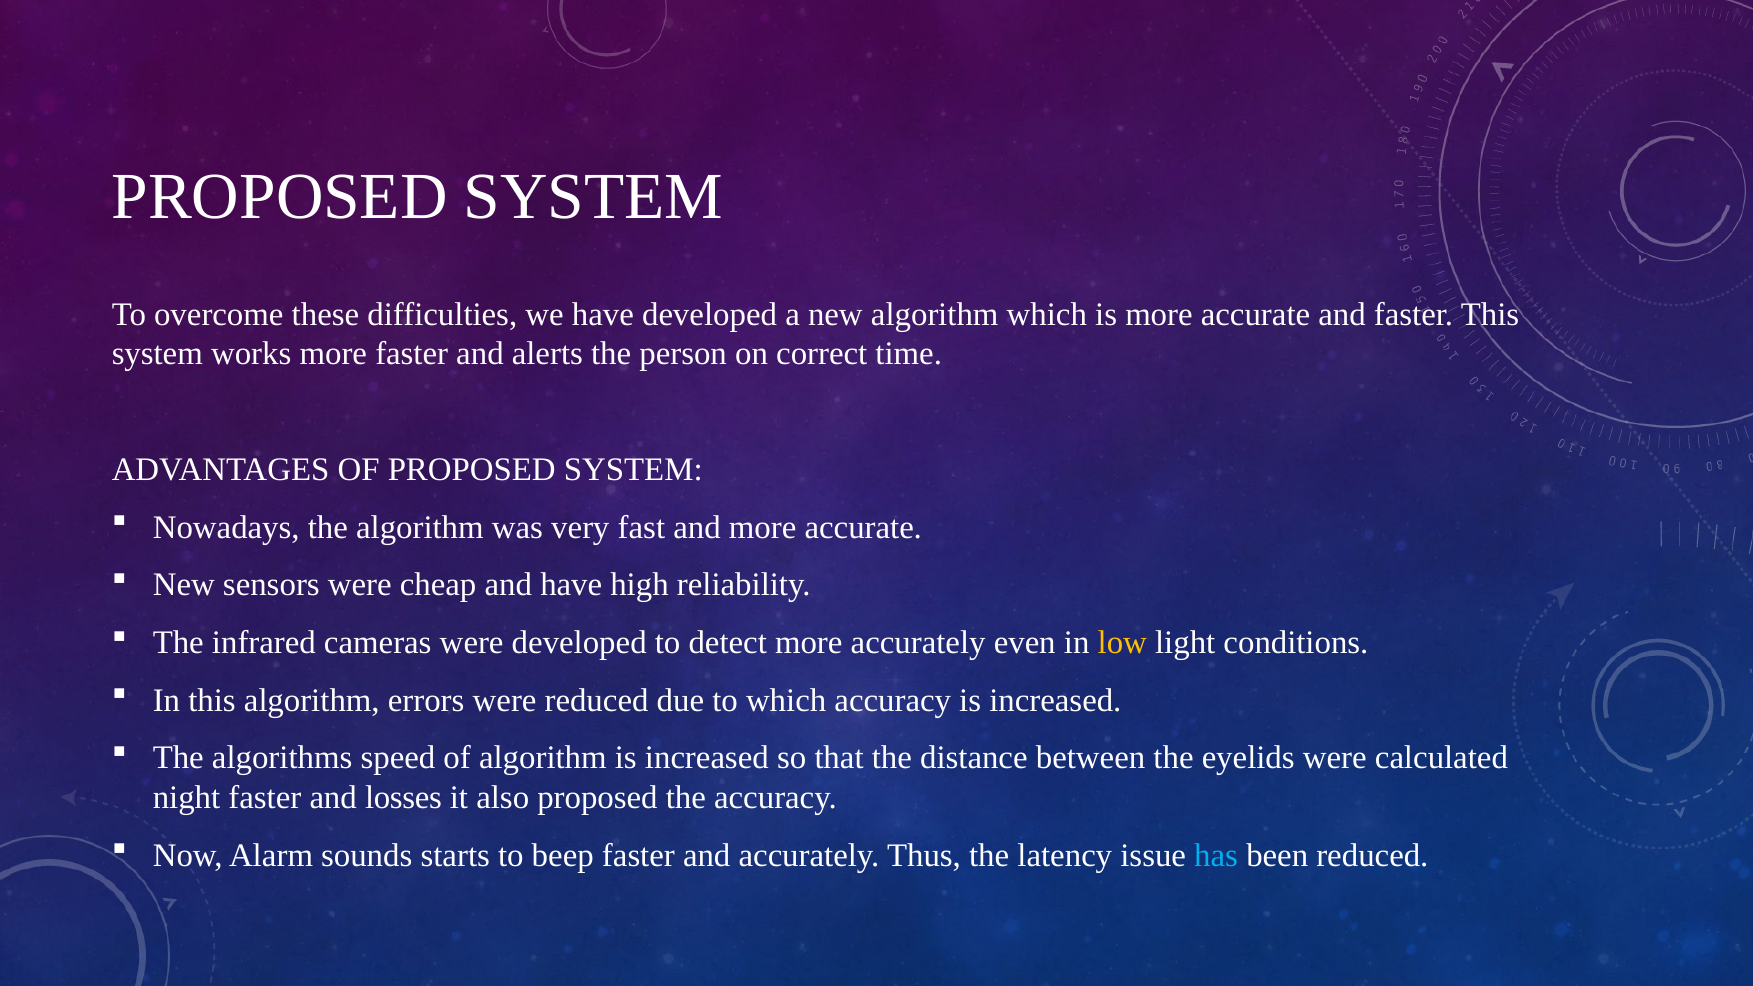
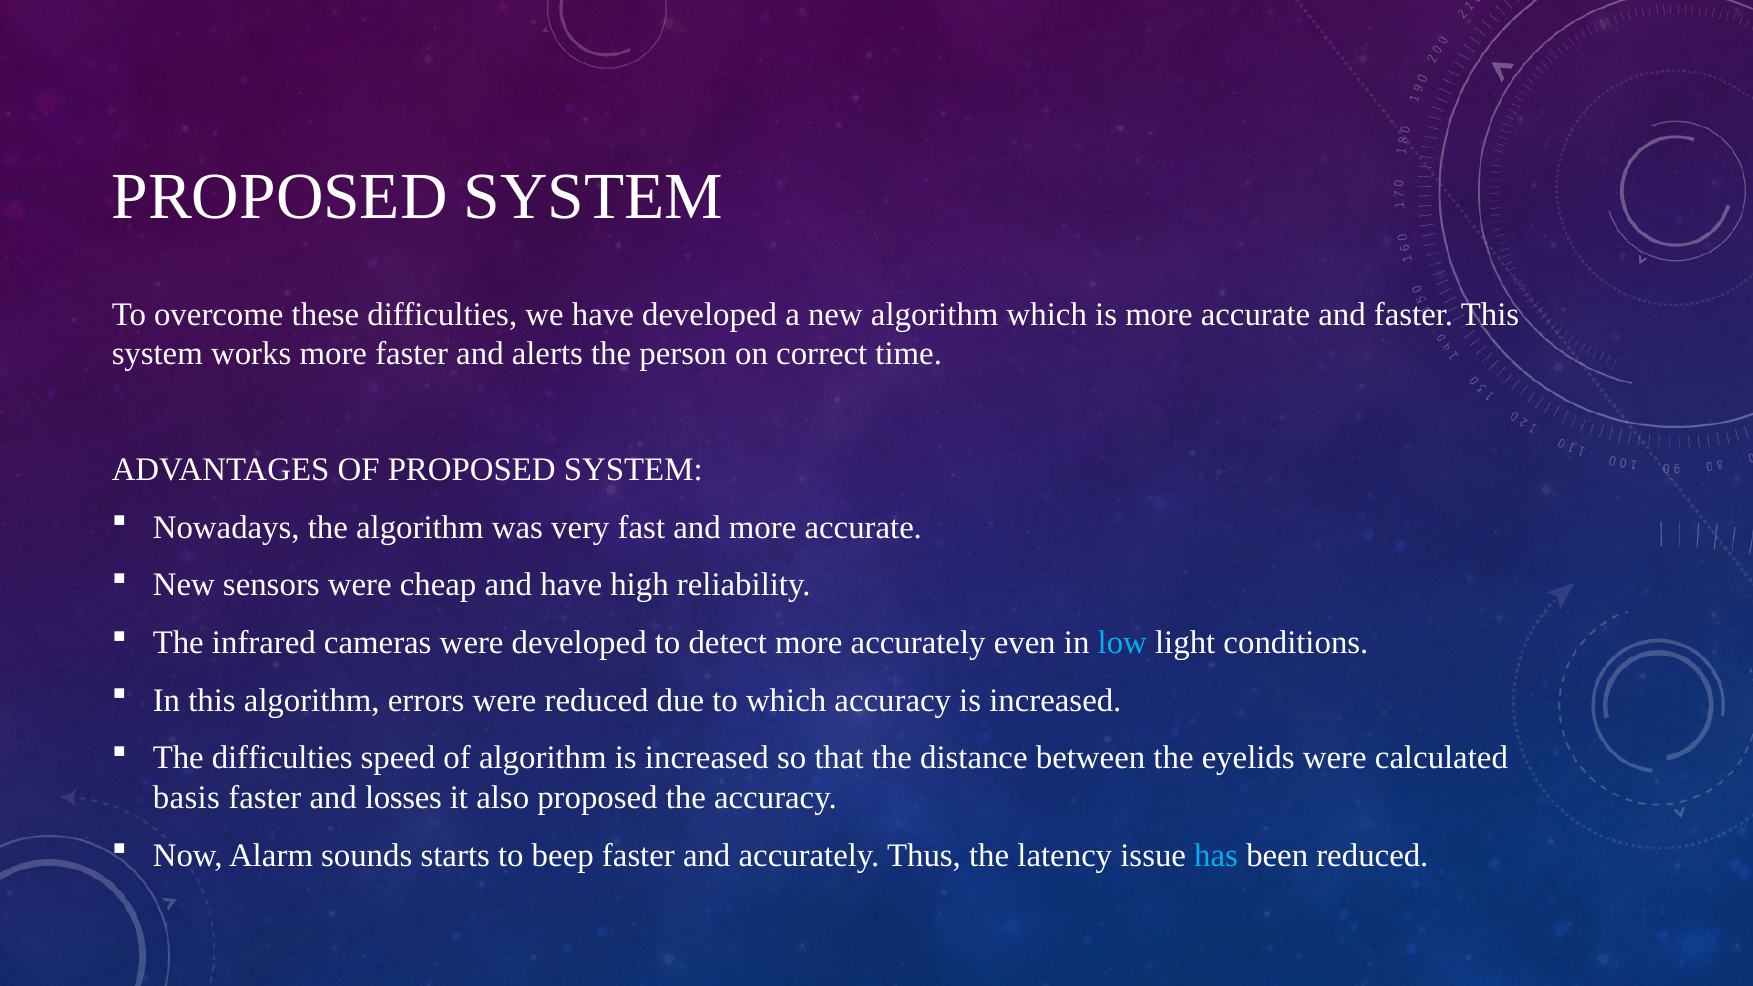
low colour: yellow -> light blue
The algorithms: algorithms -> difficulties
night: night -> basis
